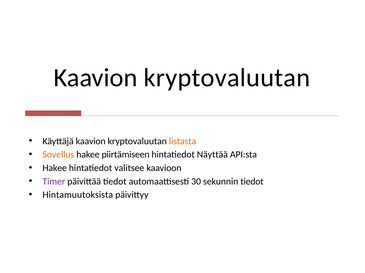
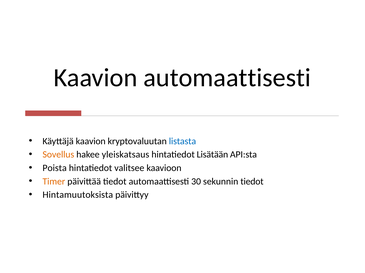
kryptovaluutan at (227, 78): kryptovaluutan -> automaattisesti
listasta colour: orange -> blue
piirtämiseen: piirtämiseen -> yleiskatsaus
Näyttää: Näyttää -> Lisätään
Hakee at (55, 168): Hakee -> Poista
Timer colour: purple -> orange
